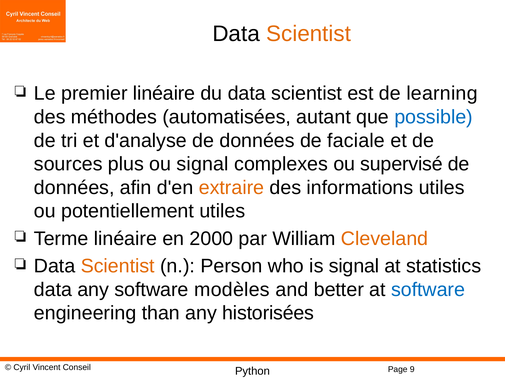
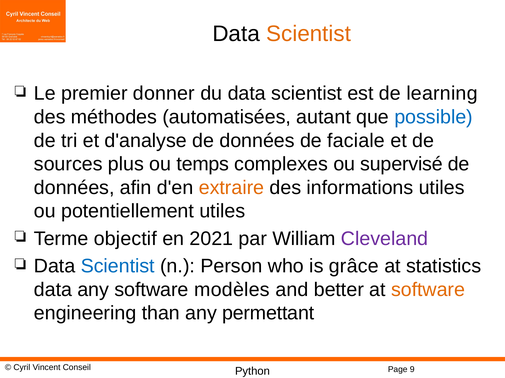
premier linéaire: linéaire -> donner
ou signal: signal -> temps
Terme linéaire: linéaire -> objectif
2000: 2000 -> 2021
Cleveland colour: orange -> purple
Scientist at (118, 267) colour: orange -> blue
is signal: signal -> grâce
software at (428, 290) colour: blue -> orange
historisées: historisées -> permettant
